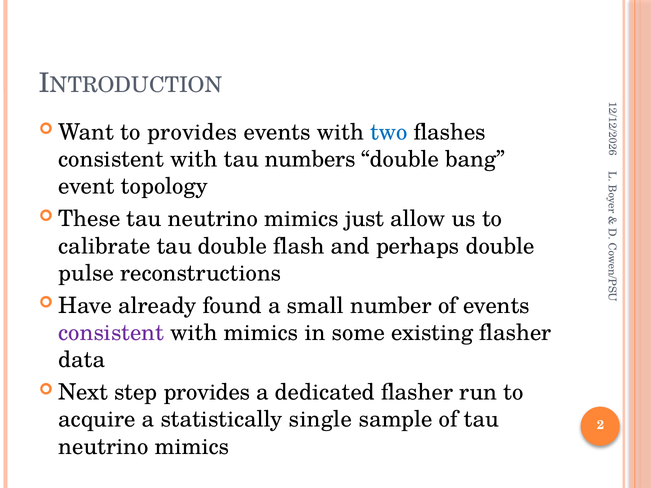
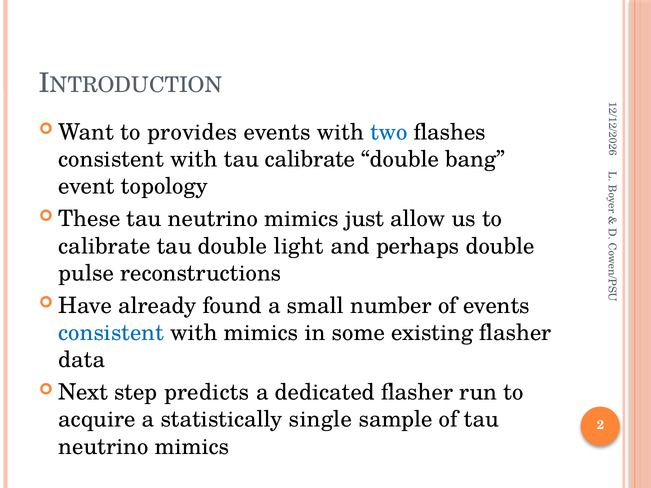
tau numbers: numbers -> calibrate
flash: flash -> light
consistent at (111, 333) colour: purple -> blue
step provides: provides -> predicts
